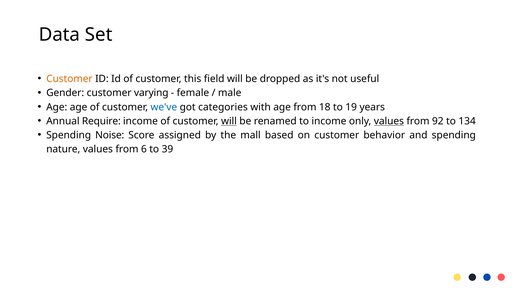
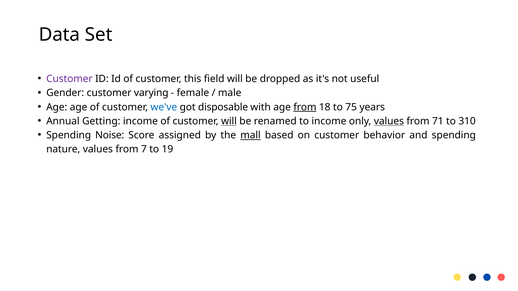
Customer at (69, 79) colour: orange -> purple
categories: categories -> disposable
from at (305, 107) underline: none -> present
19: 19 -> 75
Require: Require -> Getting
92: 92 -> 71
134: 134 -> 310
mall underline: none -> present
6: 6 -> 7
39: 39 -> 19
